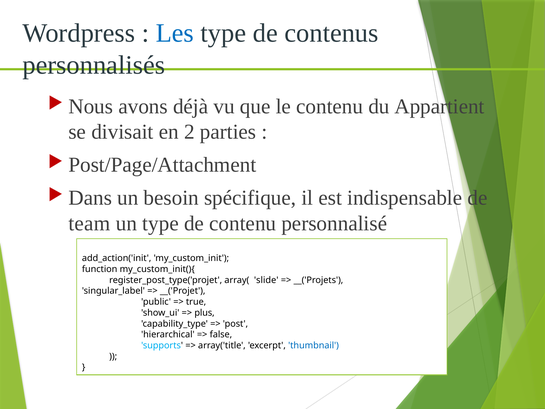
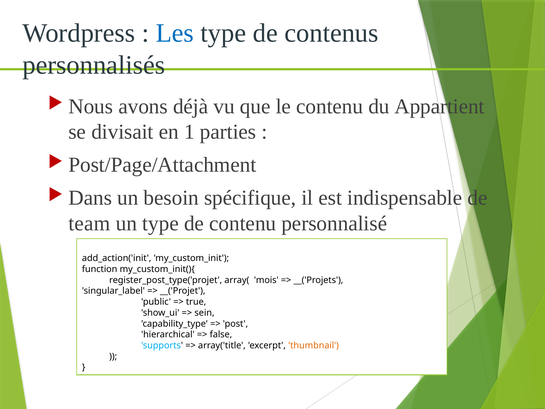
2: 2 -> 1
slide: slide -> mois
plus: plus -> sein
thumbnail colour: blue -> orange
